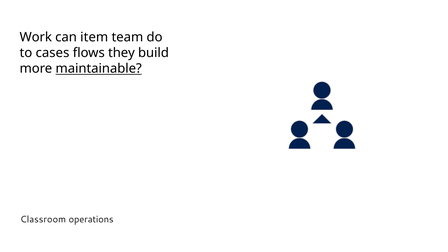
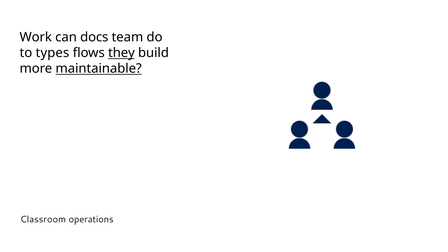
item: item -> docs
cases: cases -> types
they underline: none -> present
